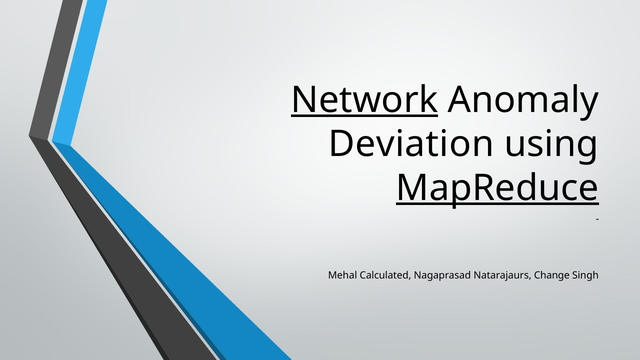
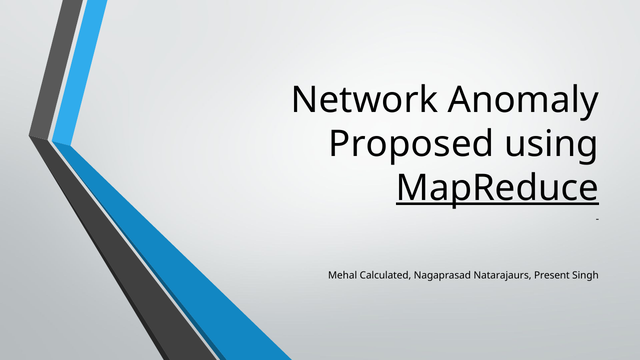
Network underline: present -> none
Deviation: Deviation -> Proposed
Change: Change -> Present
